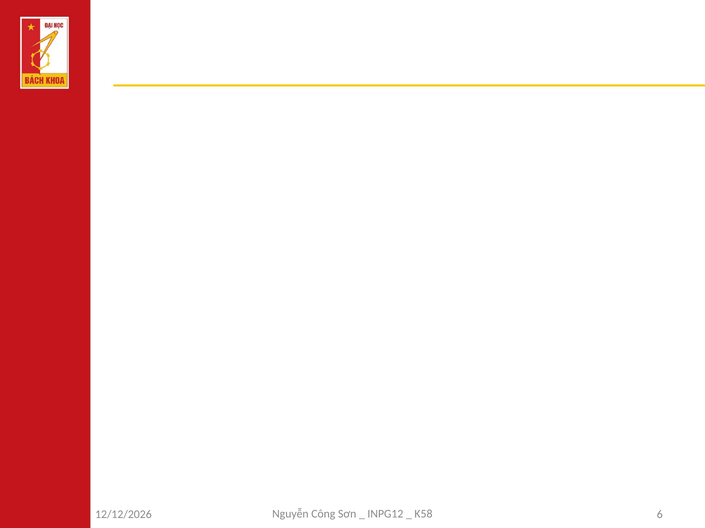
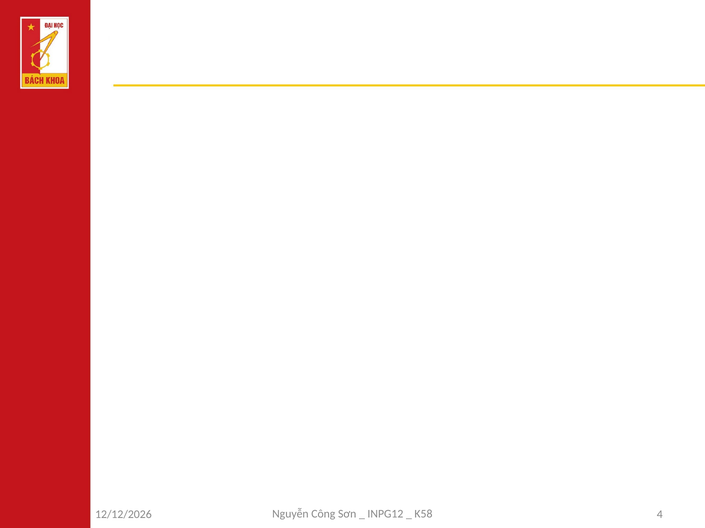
6: 6 -> 4
